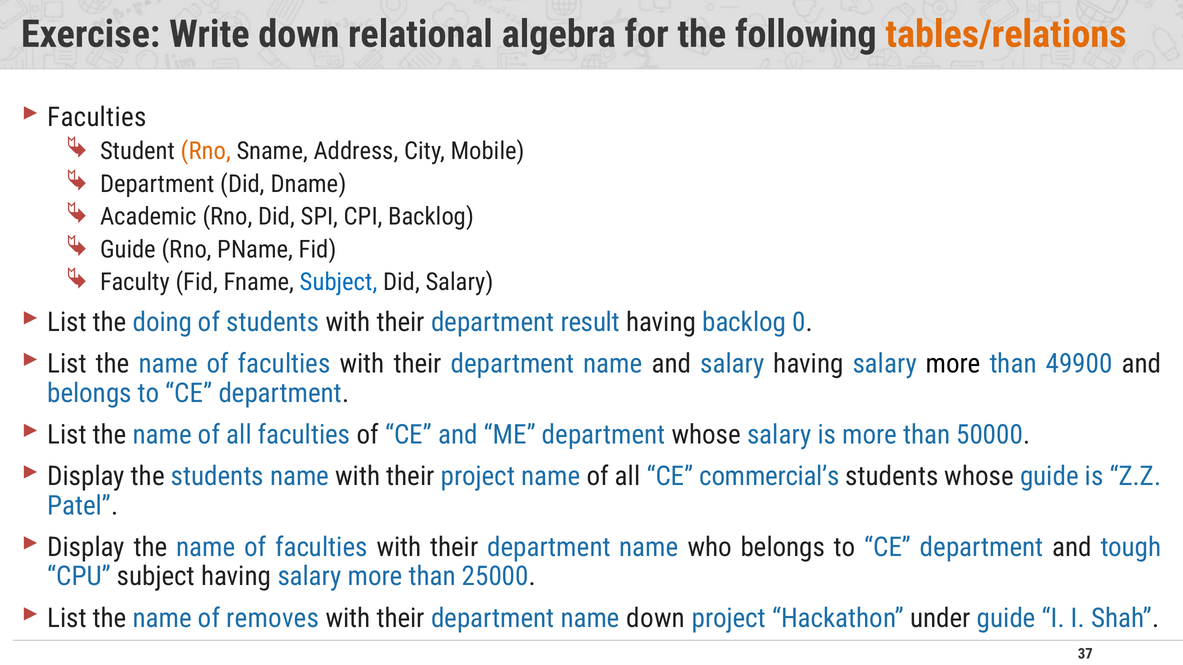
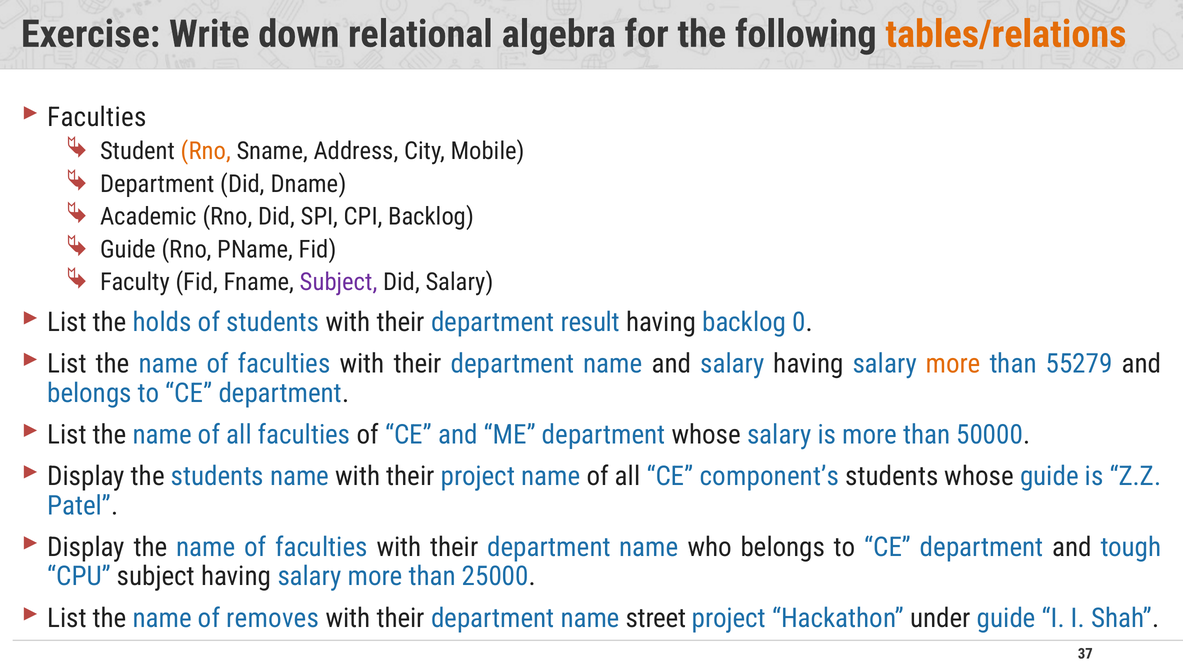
Subject at (339, 282) colour: blue -> purple
doing: doing -> holds
more at (953, 364) colour: black -> orange
49900: 49900 -> 55279
commercial’s: commercial’s -> component’s
name down: down -> street
